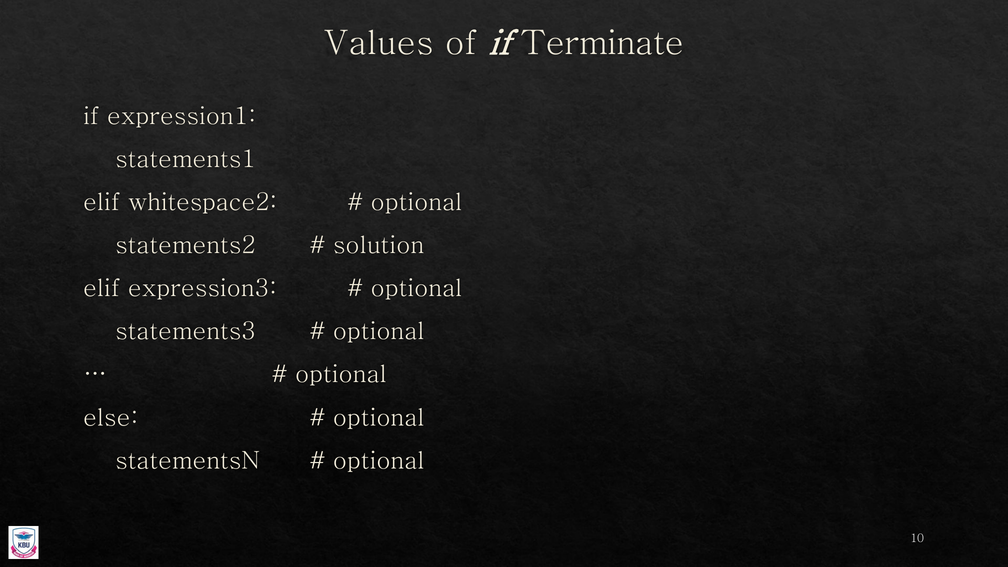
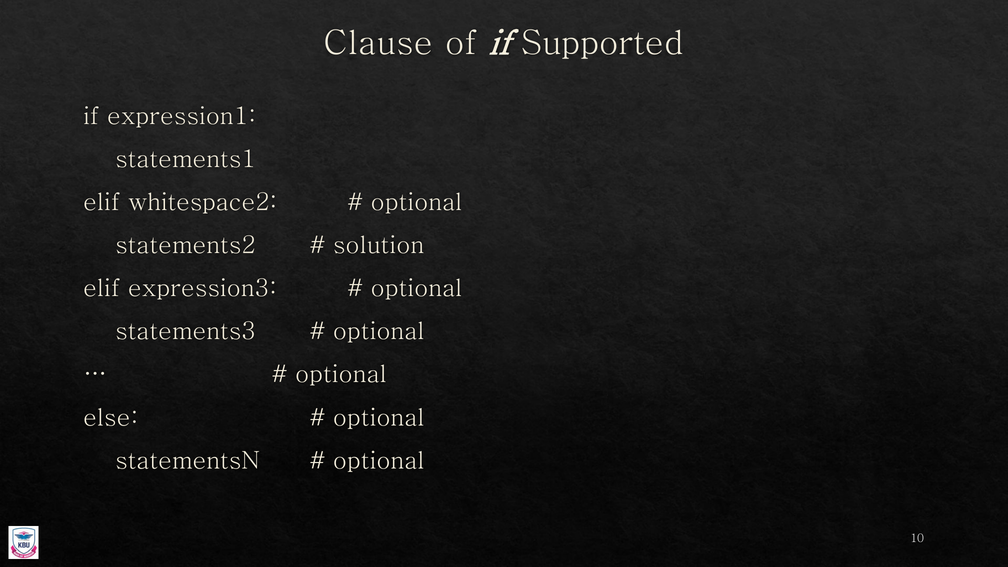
Values: Values -> Clause
Terminate: Terminate -> Supported
